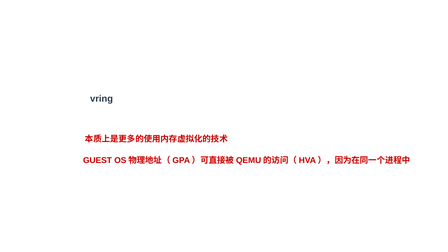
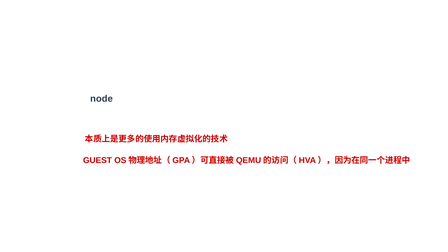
vring: vring -> node
